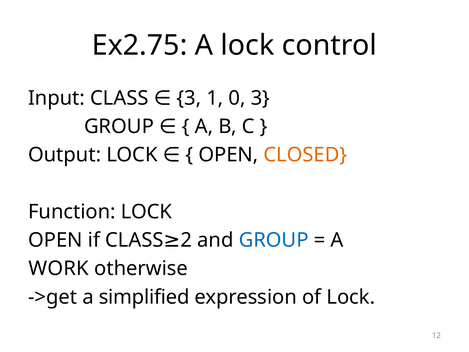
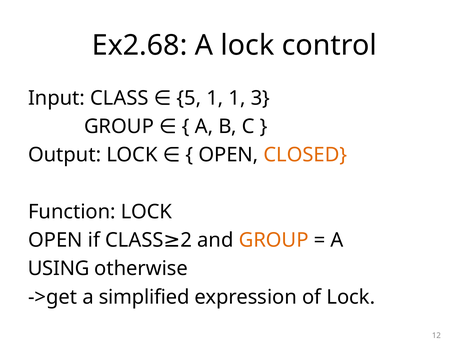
Ex2.75: Ex2.75 -> Ex2.68
CLASS 3: 3 -> 5
1 0: 0 -> 1
GROUP at (274, 240) colour: blue -> orange
WORK: WORK -> USING
